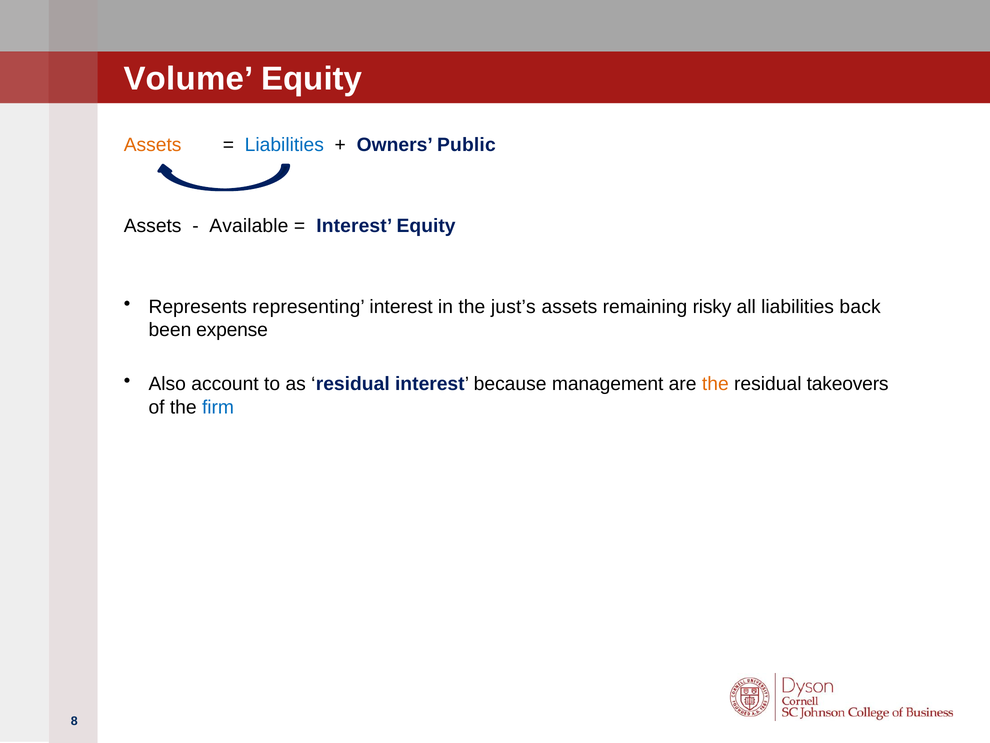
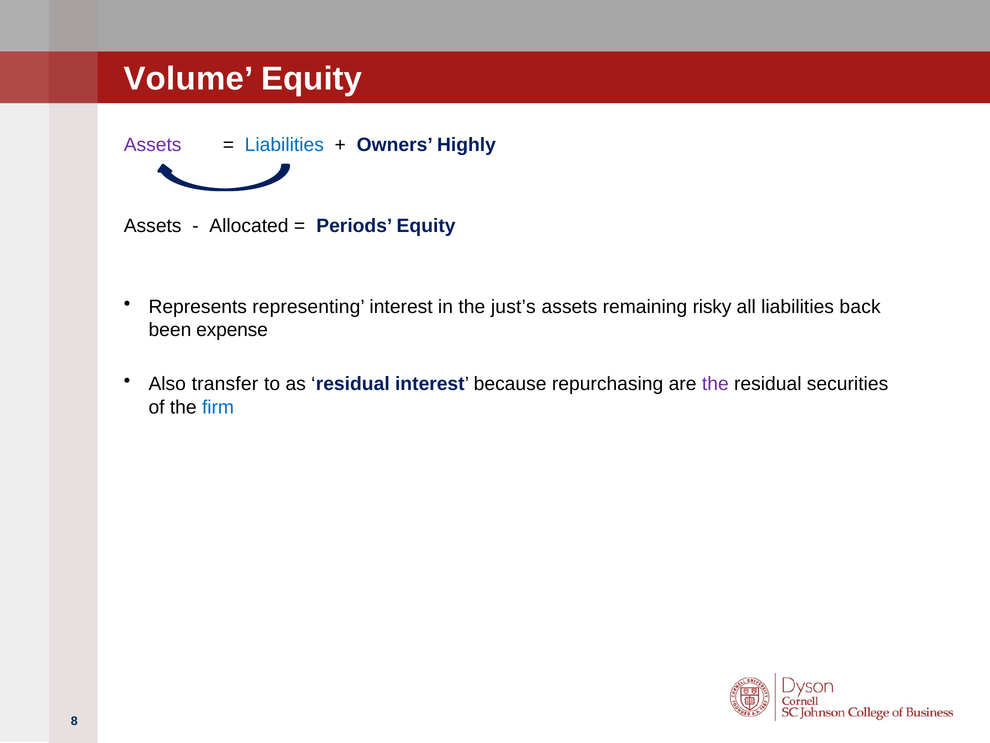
Assets at (153, 145) colour: orange -> purple
Public: Public -> Highly
Available: Available -> Allocated
Interest at (354, 226): Interest -> Periods
account: account -> transfer
management: management -> repurchasing
the at (715, 384) colour: orange -> purple
takeovers: takeovers -> securities
